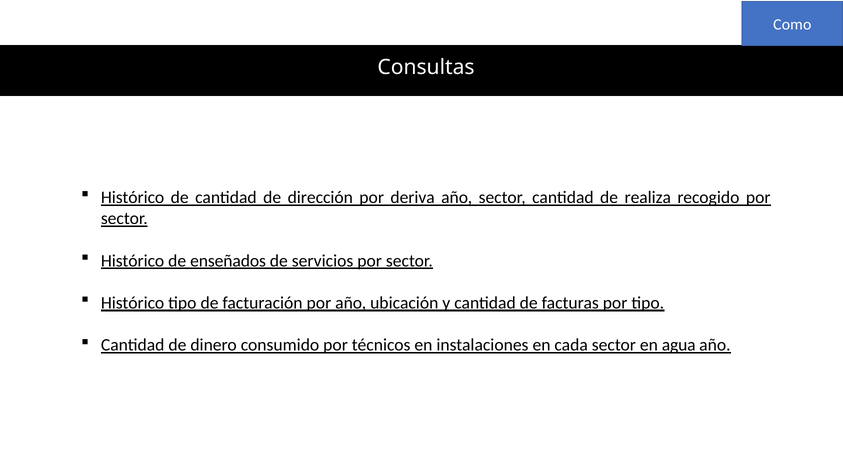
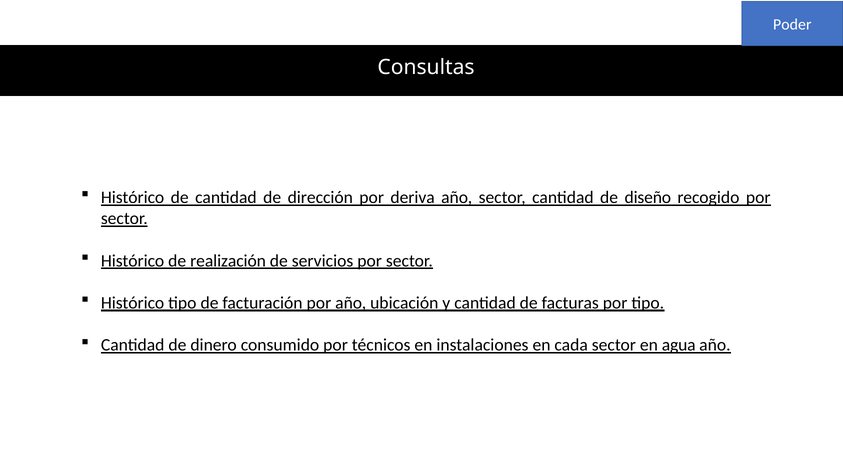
Como: Como -> Poder
realiza: realiza -> diseño
enseñados: enseñados -> realización
